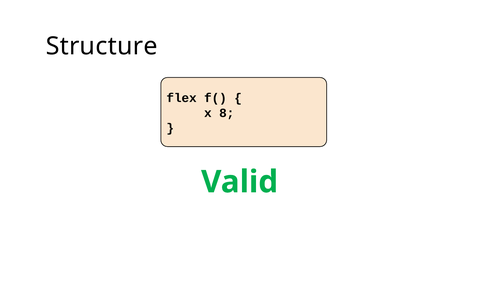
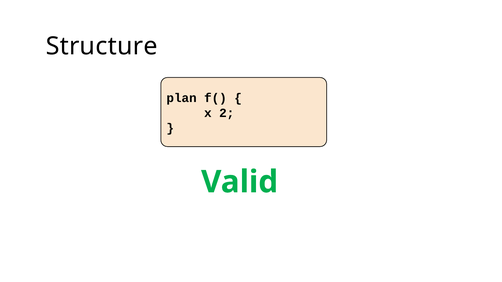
flex: flex -> plan
8: 8 -> 2
